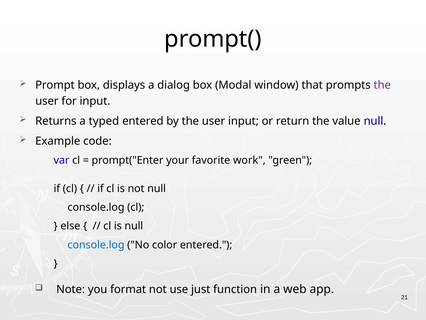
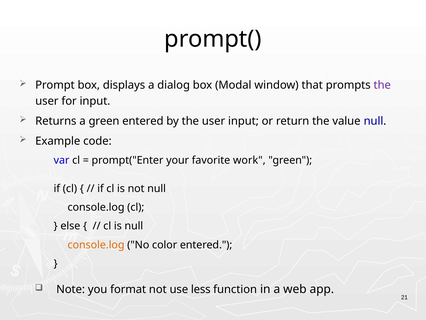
a typed: typed -> green
console.log at (96, 245) colour: blue -> orange
just: just -> less
